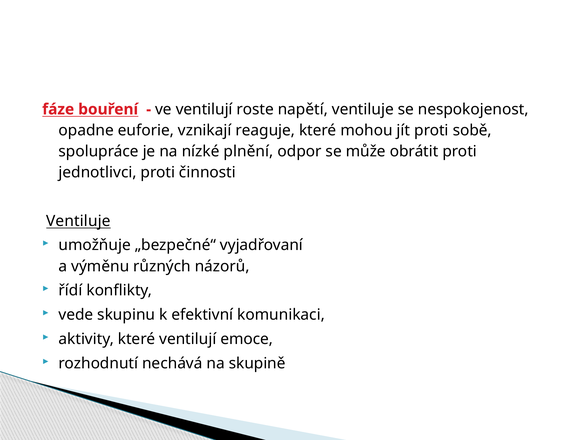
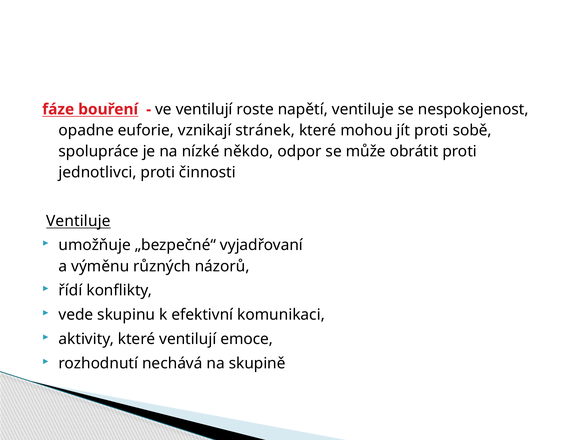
reaguje: reaguje -> stránek
plnění: plnění -> někdo
